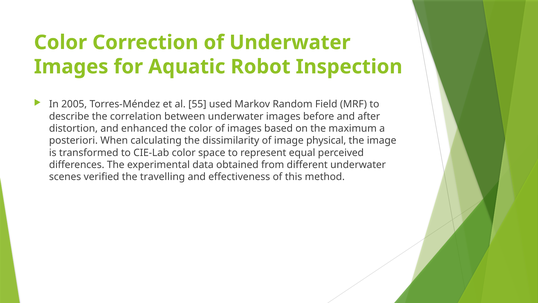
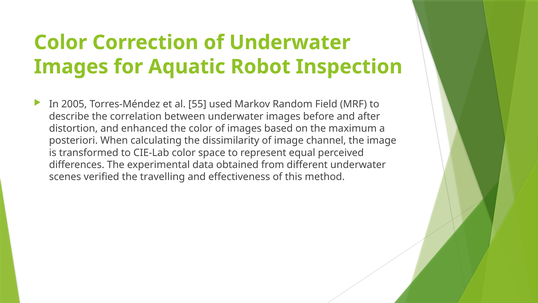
physical: physical -> channel
